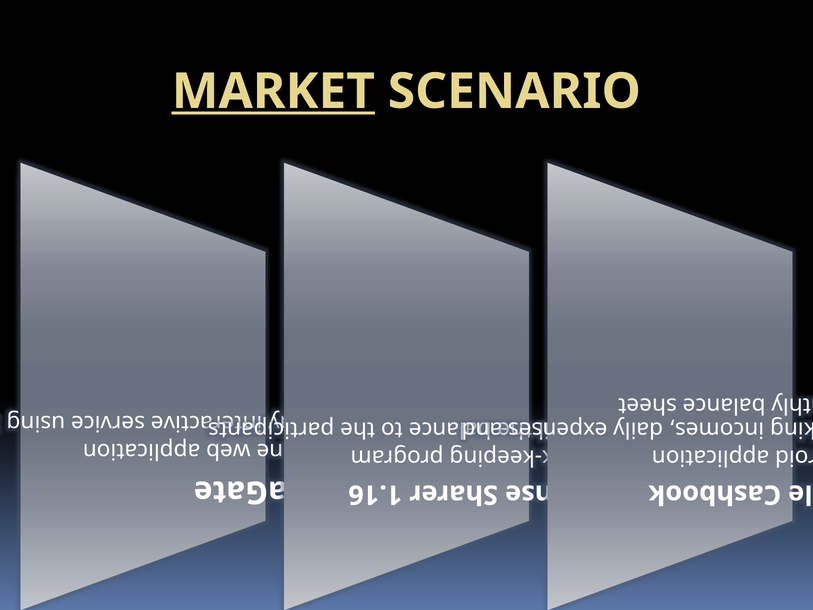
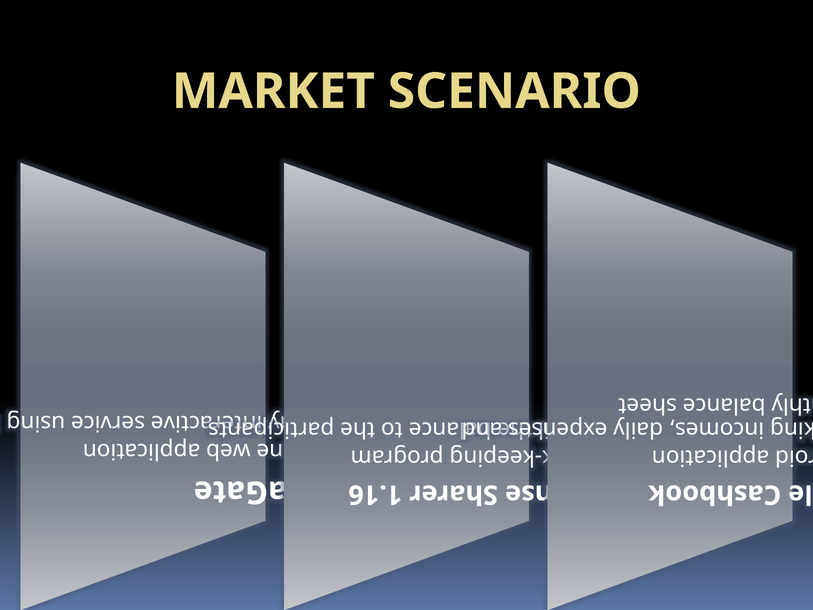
MARKET underline: present -> none
